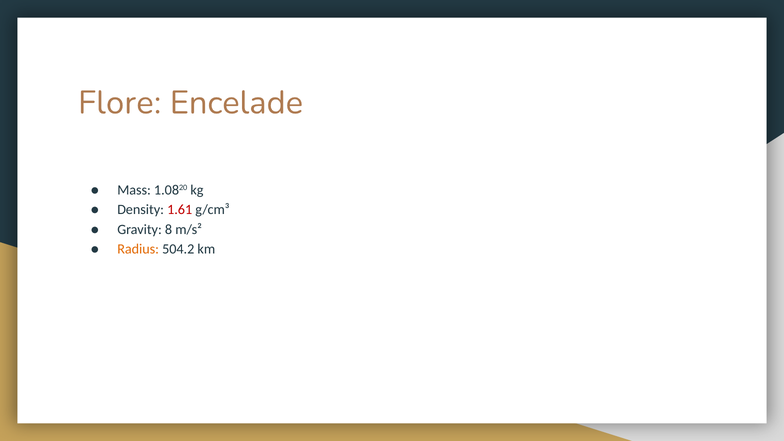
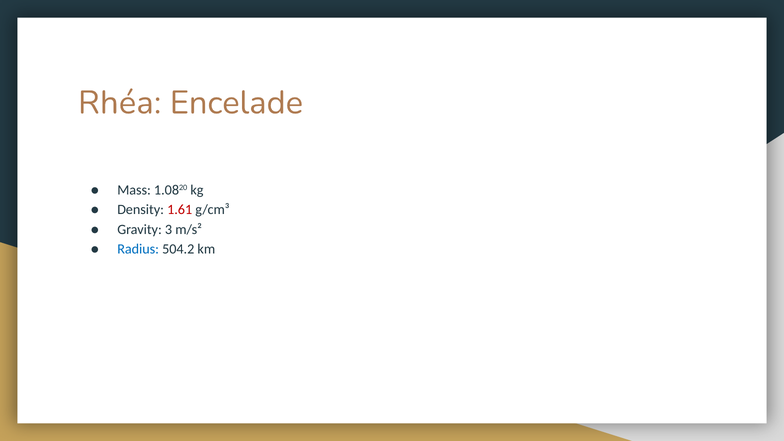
Flore: Flore -> Rhéa
8: 8 -> 3
Radius colour: orange -> blue
